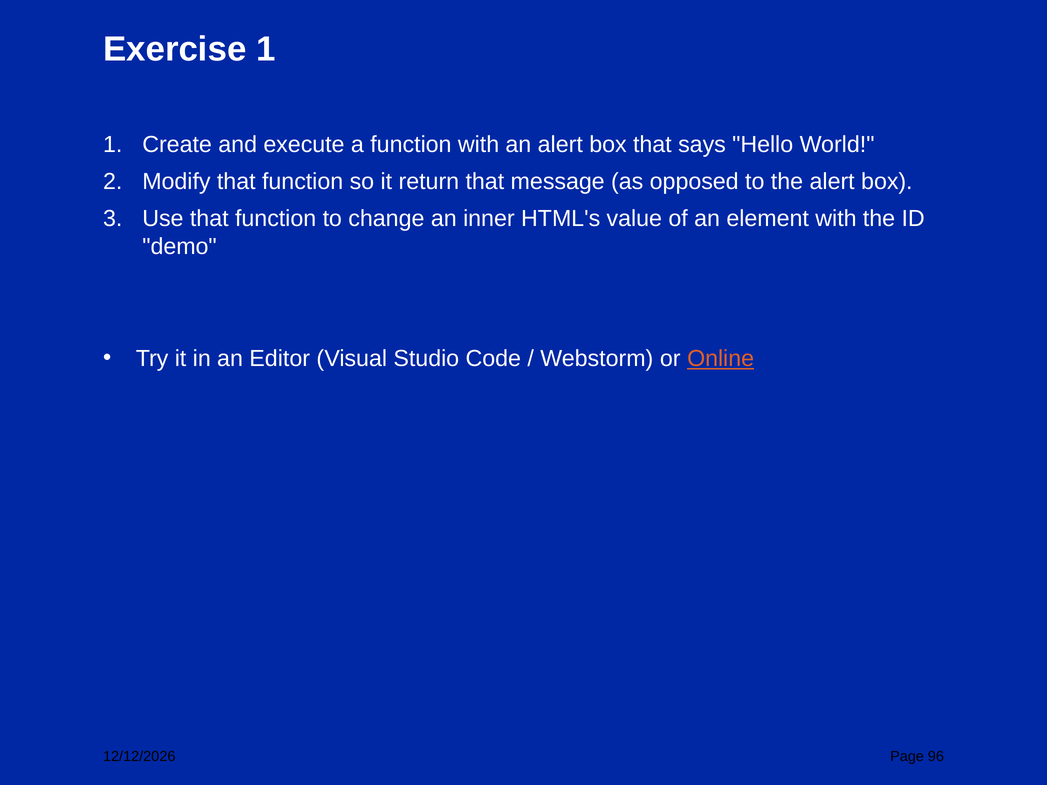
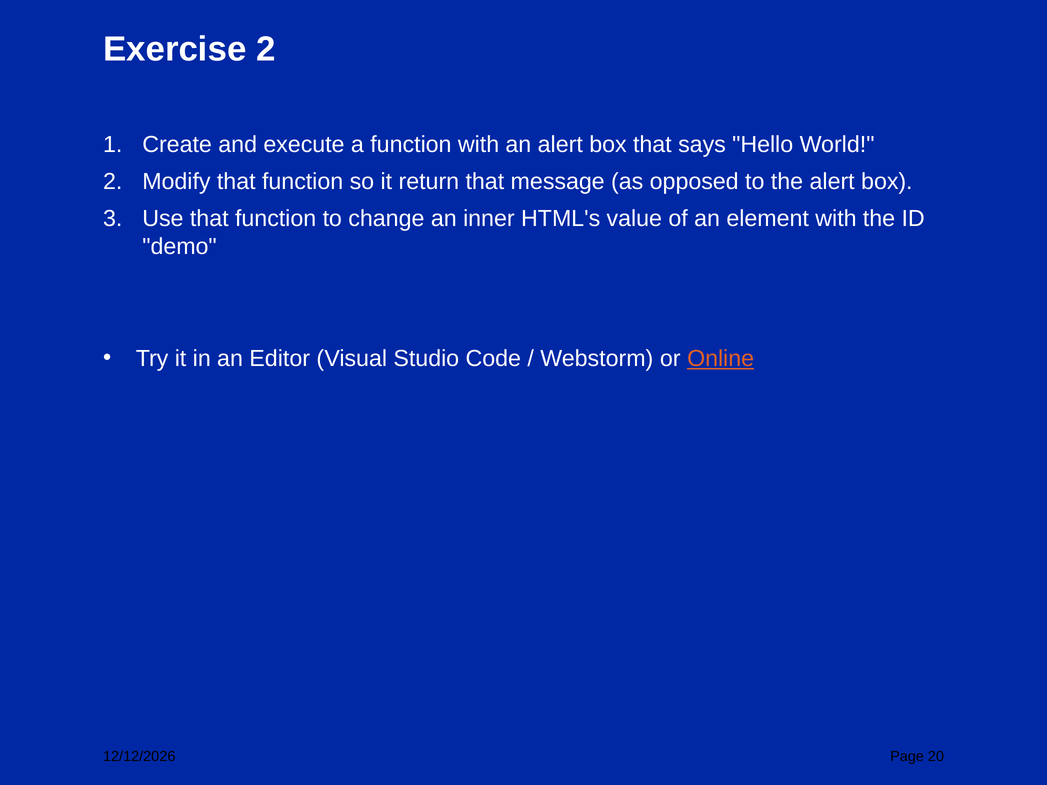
Exercise 1: 1 -> 2
96: 96 -> 20
